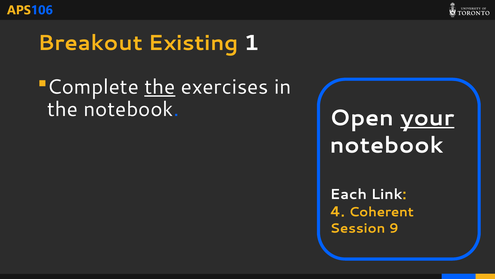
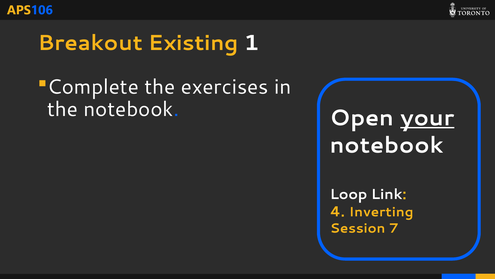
the at (160, 87) underline: present -> none
Each: Each -> Loop
Coherent: Coherent -> Inverting
9: 9 -> 7
